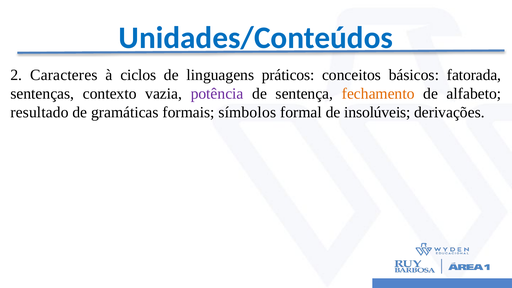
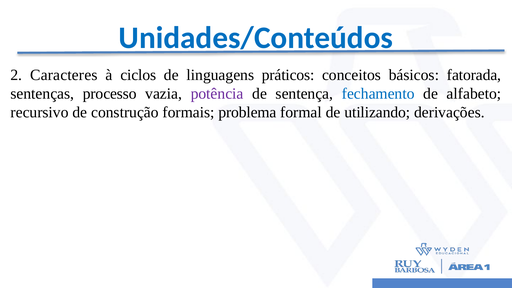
contexto: contexto -> processo
fechamento colour: orange -> blue
resultado: resultado -> recursivo
gramáticas: gramáticas -> construção
símbolos: símbolos -> problema
insolúveis;: insolúveis; -> utilizando;
